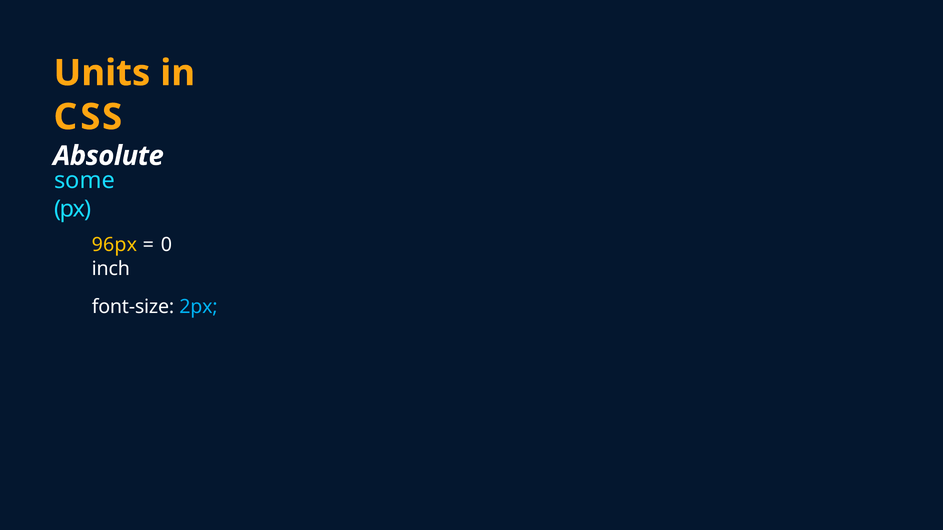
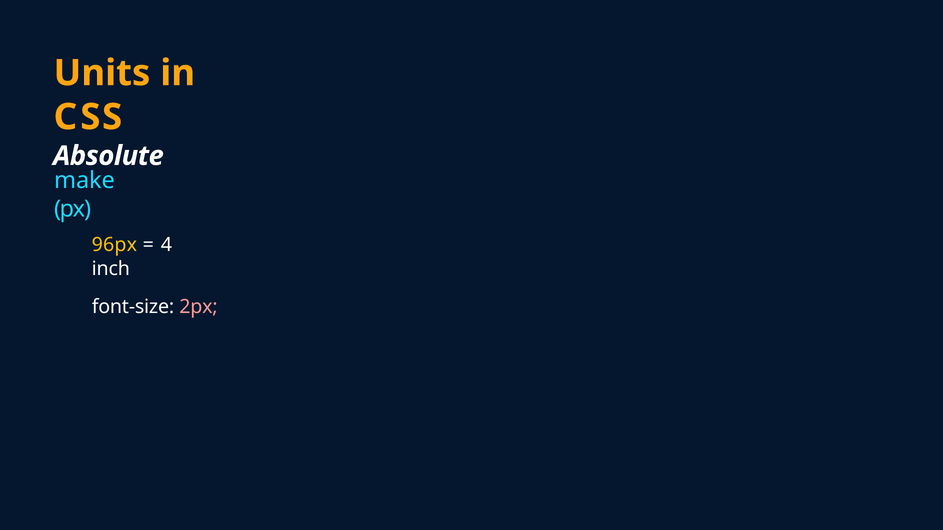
some: some -> make
0: 0 -> 4
2px colour: light blue -> pink
